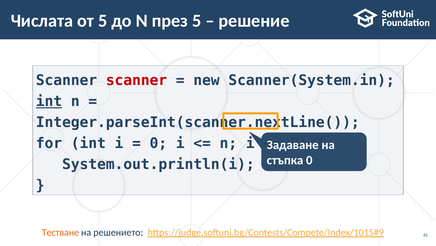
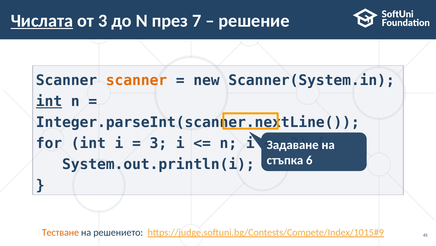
Числата underline: none -> present
от 5: 5 -> 3
през 5: 5 -> 7
scanner at (137, 80) colour: red -> orange
0 at (158, 143): 0 -> 3
стъпка 0: 0 -> 6
